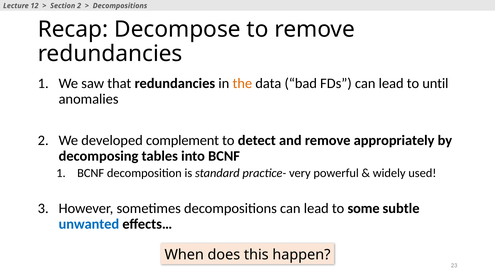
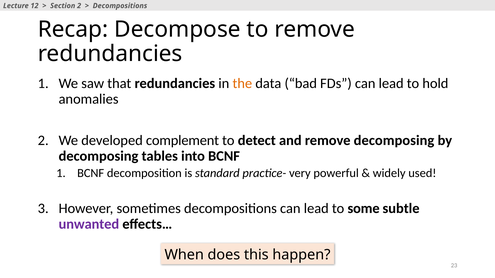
until: until -> hold
remove appropriately: appropriately -> decomposing
unwanted colour: blue -> purple
